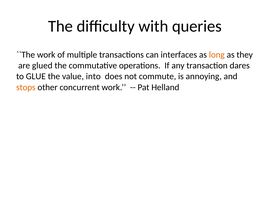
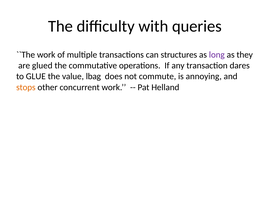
interfaces: interfaces -> structures
long colour: orange -> purple
into: into -> lbag
